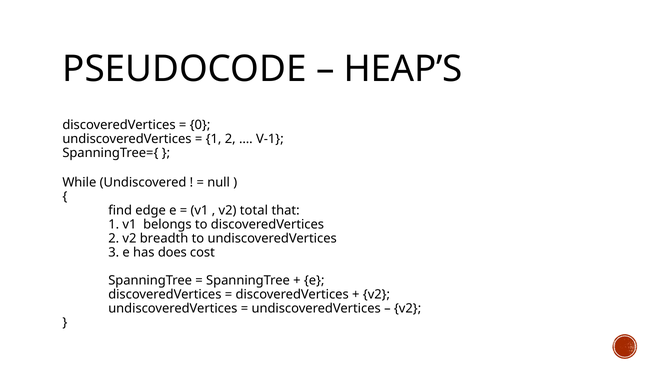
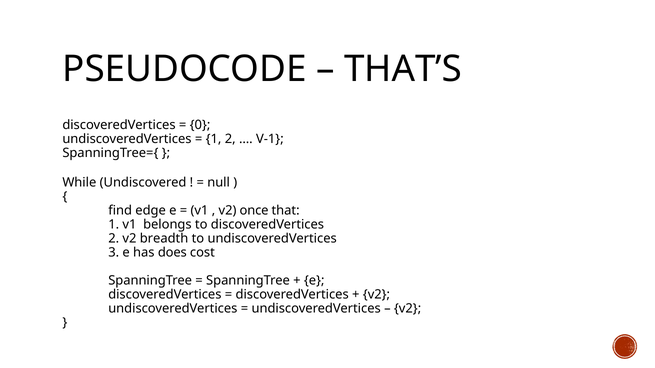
HEAP’S: HEAP’S -> THAT’S
total: total -> once
